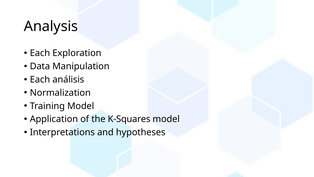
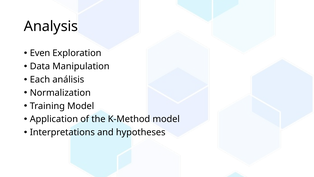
Each at (40, 53): Each -> Even
K-Squares: K-Squares -> K-Method
